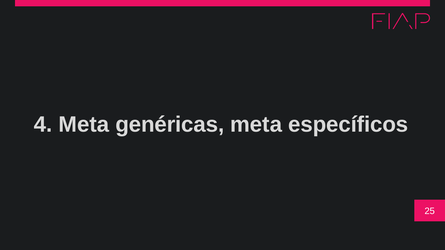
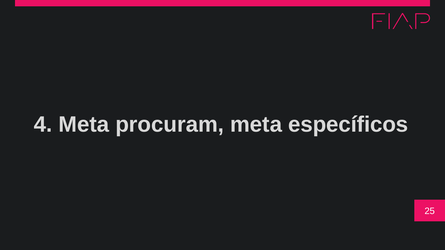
genéricas: genéricas -> procuram
